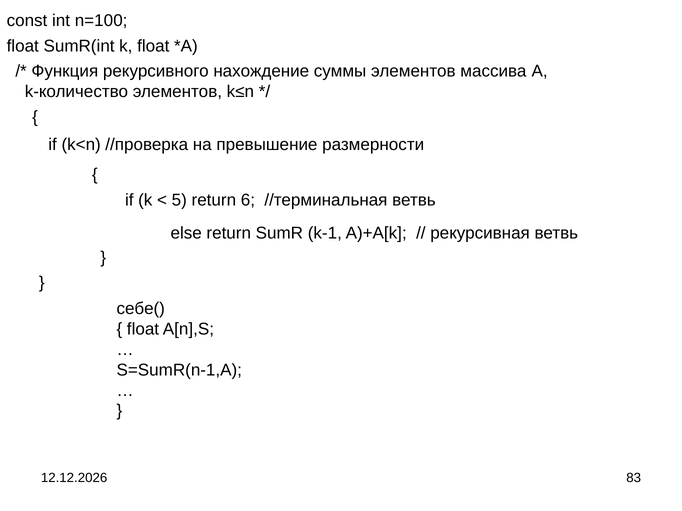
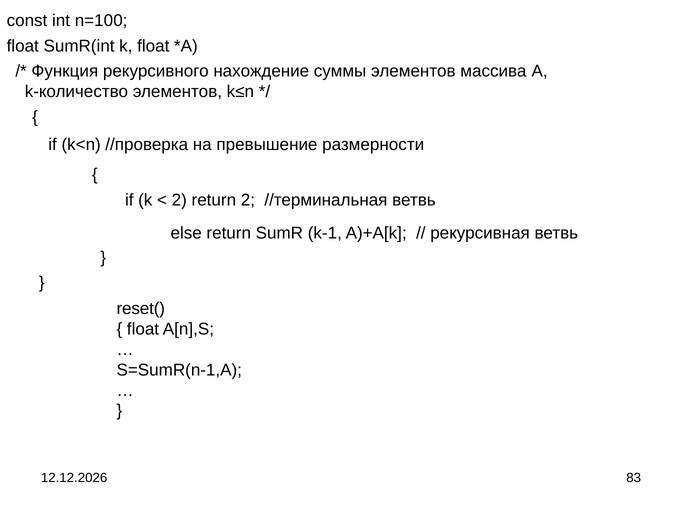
5 at (179, 200): 5 -> 2
return 6: 6 -> 2
себе(: себе( -> reset(
